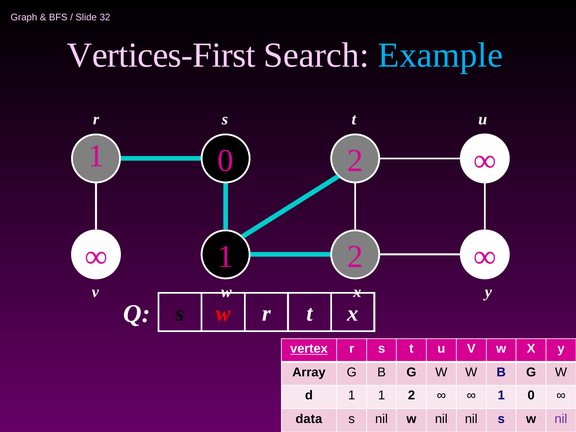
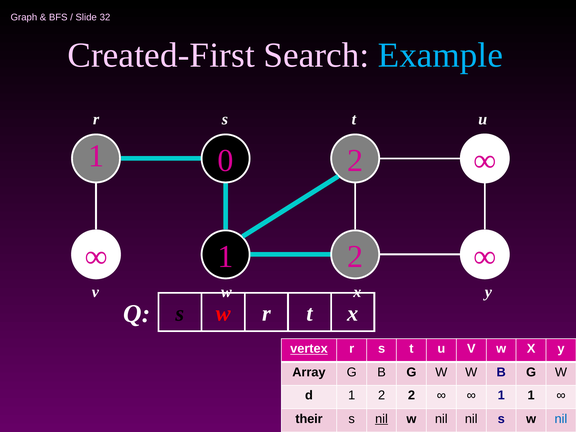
Vertices-First: Vertices-First -> Created-First
d 1 1: 1 -> 2
1 0: 0 -> 1
data: data -> their
nil at (382, 419) underline: none -> present
nil at (561, 419) colour: purple -> blue
